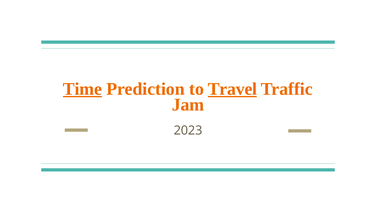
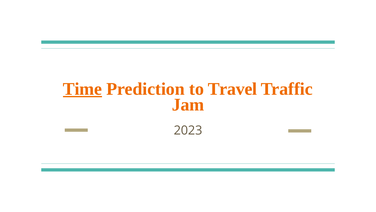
Travel underline: present -> none
